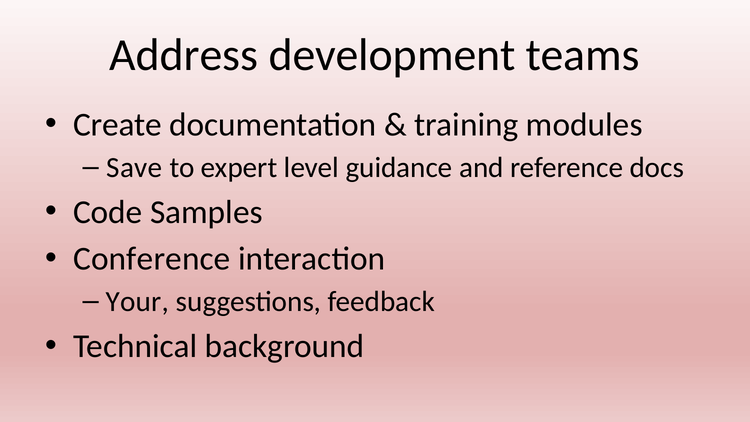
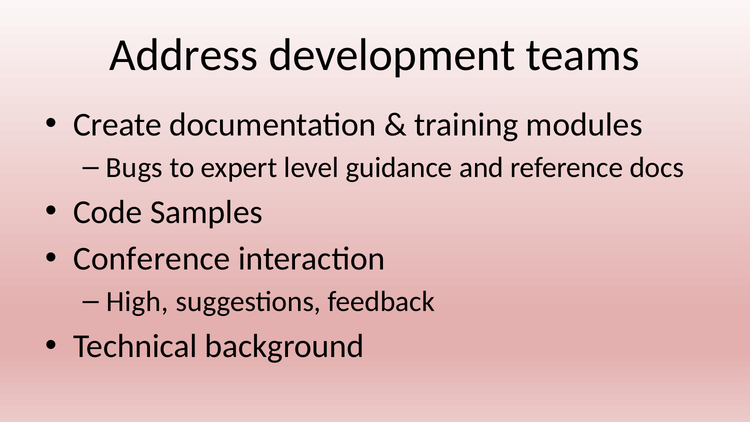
Save: Save -> Bugs
Your: Your -> High
